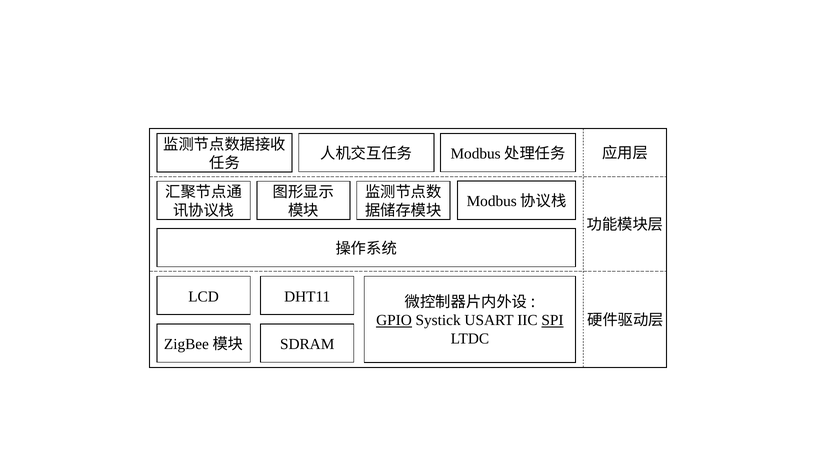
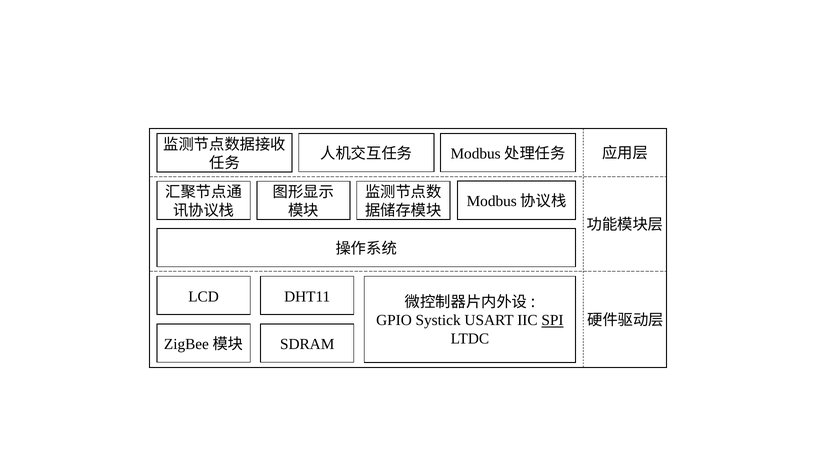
GPIO underline: present -> none
